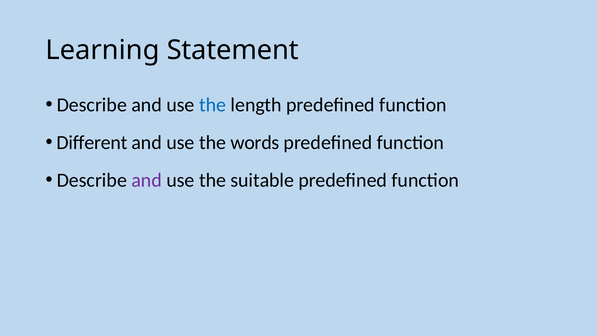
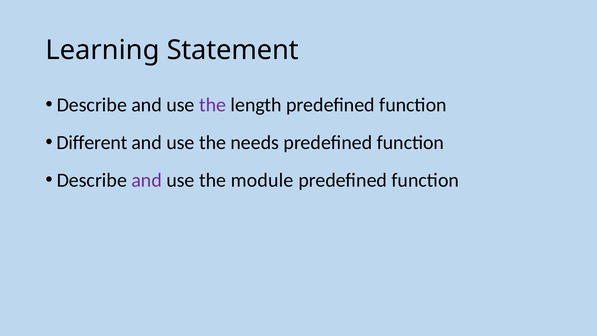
the at (213, 105) colour: blue -> purple
words: words -> needs
suitable: suitable -> module
